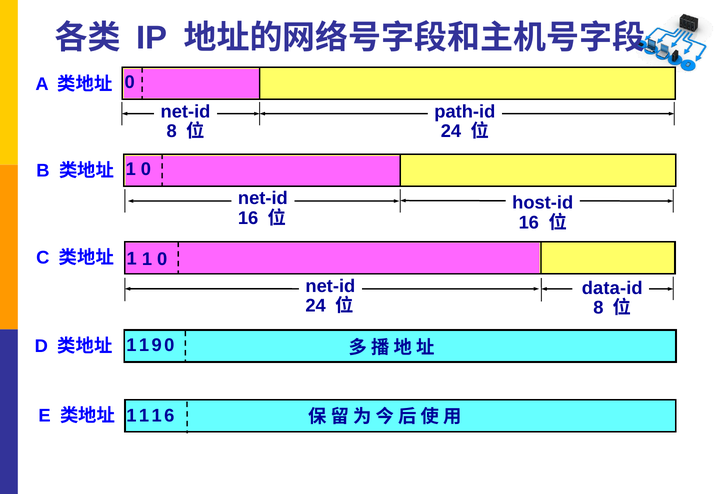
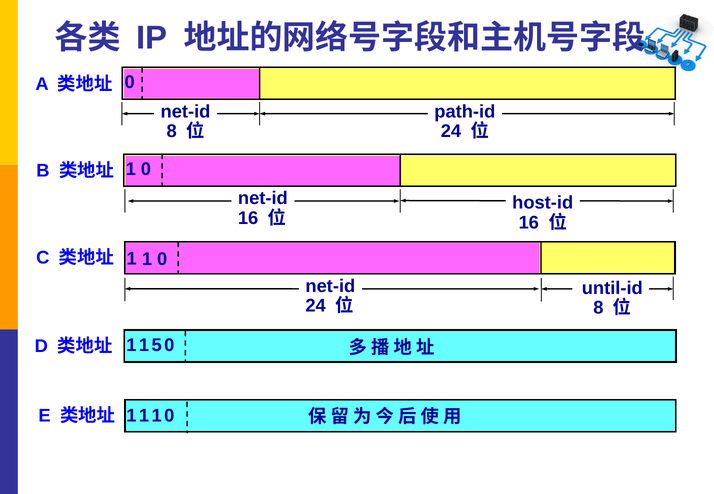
data-id: data-id -> until-id
9: 9 -> 5
1 6: 6 -> 0
